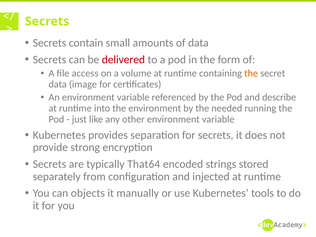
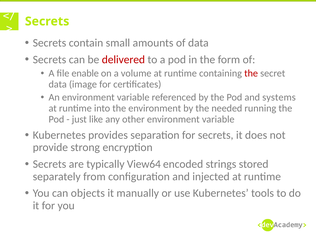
access: access -> enable
the at (251, 73) colour: orange -> red
describe: describe -> systems
That64: That64 -> View64
